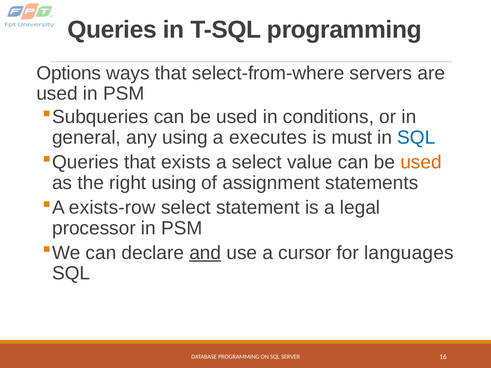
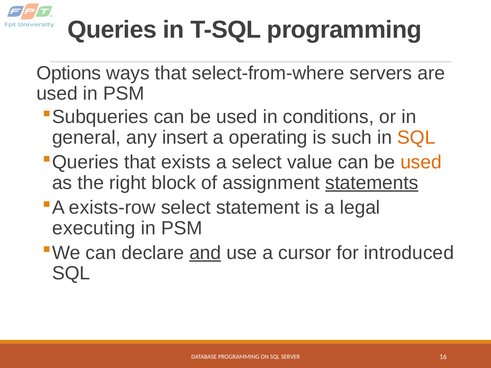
any using: using -> insert
executes: executes -> operating
must: must -> such
SQL at (416, 138) colour: blue -> orange
right using: using -> block
statements underline: none -> present
processor: processor -> executing
languages: languages -> introduced
